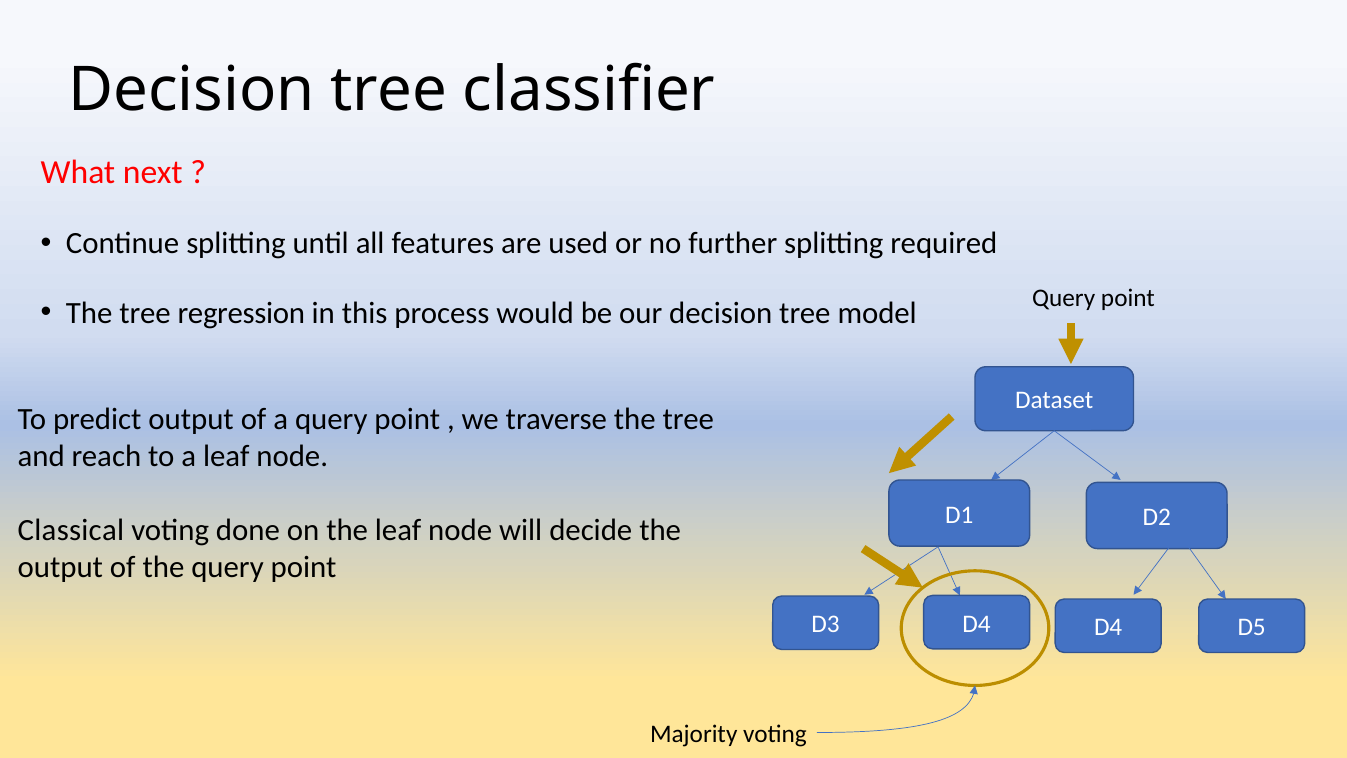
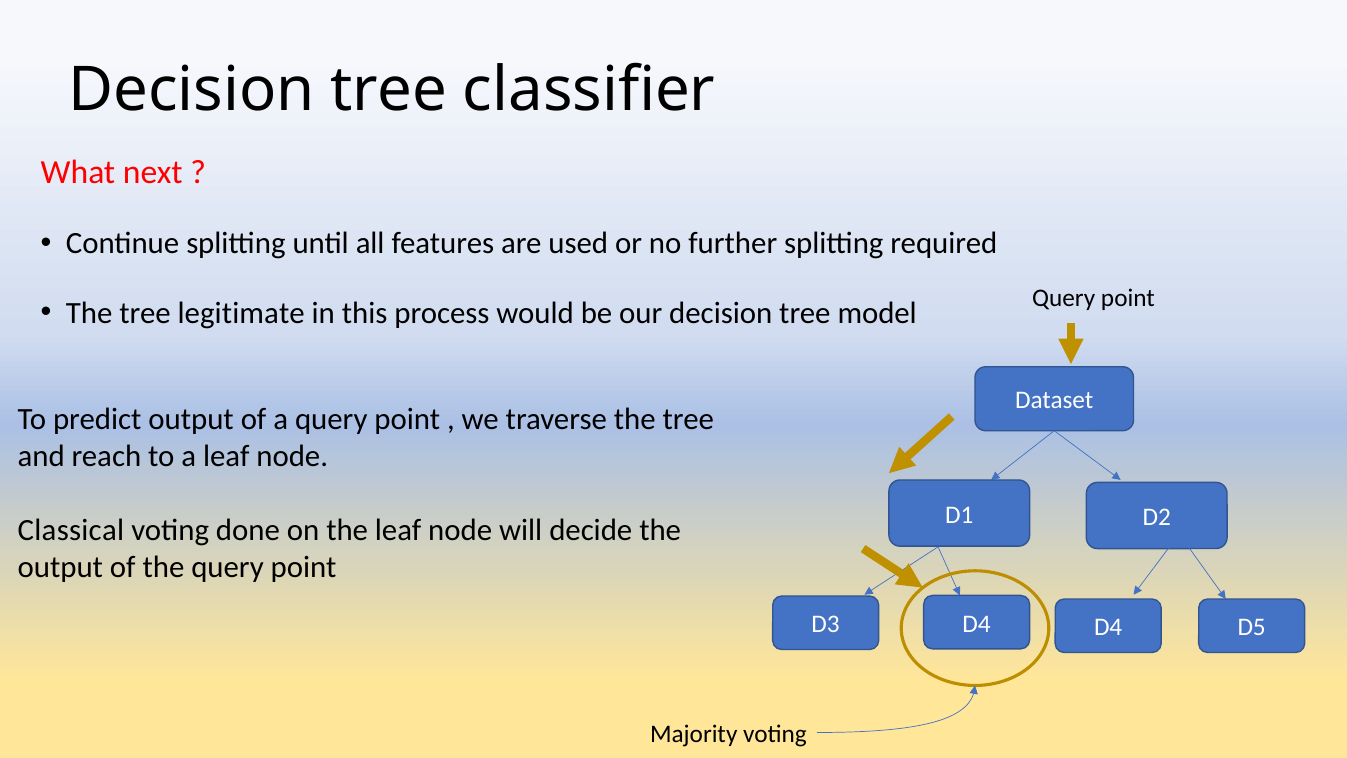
regression: regression -> legitimate
